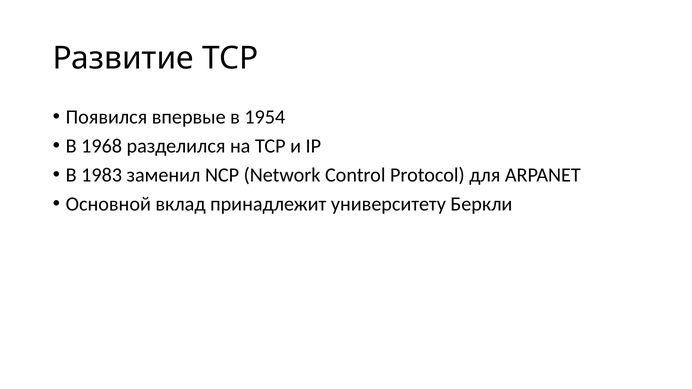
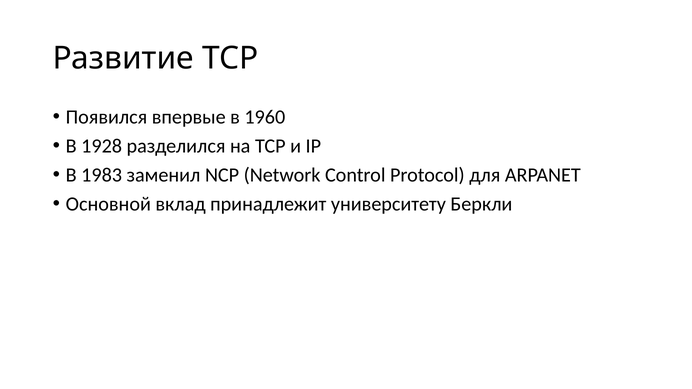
1954: 1954 -> 1960
1968: 1968 -> 1928
